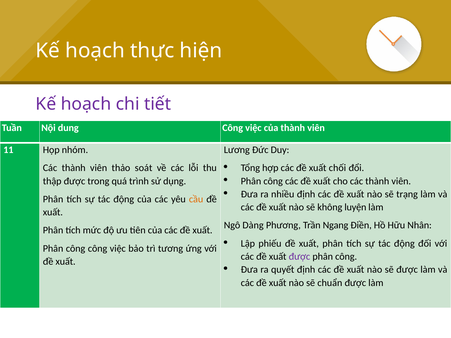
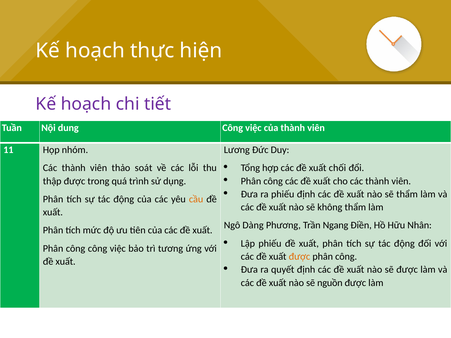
ra nhiều: nhiều -> phiếu
sẽ trạng: trạng -> thẩm
không luyện: luyện -> thẩm
được at (299, 257) colour: purple -> orange
chuẩn: chuẩn -> nguồn
